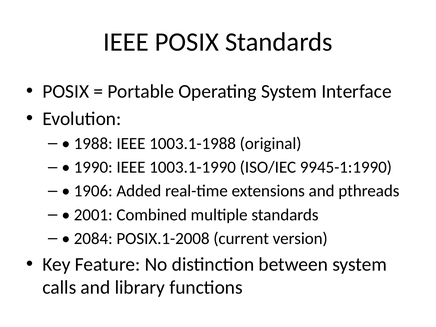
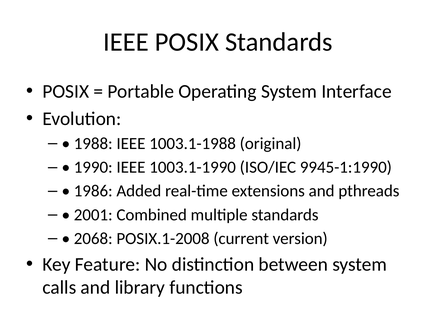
1906: 1906 -> 1986
2084: 2084 -> 2068
